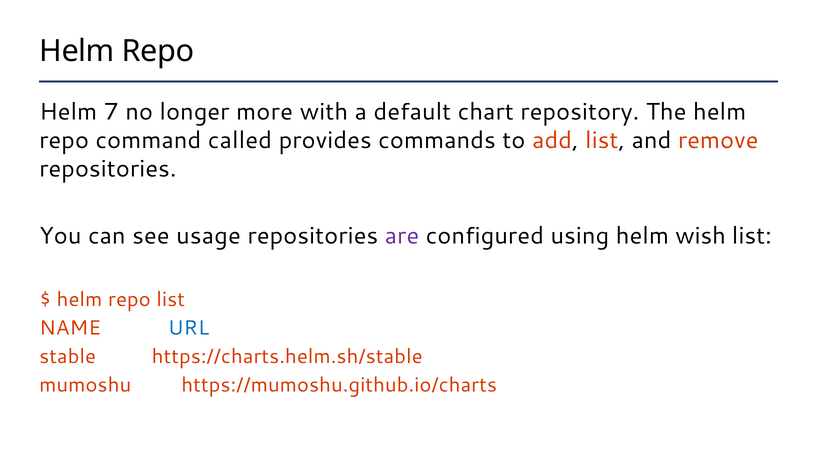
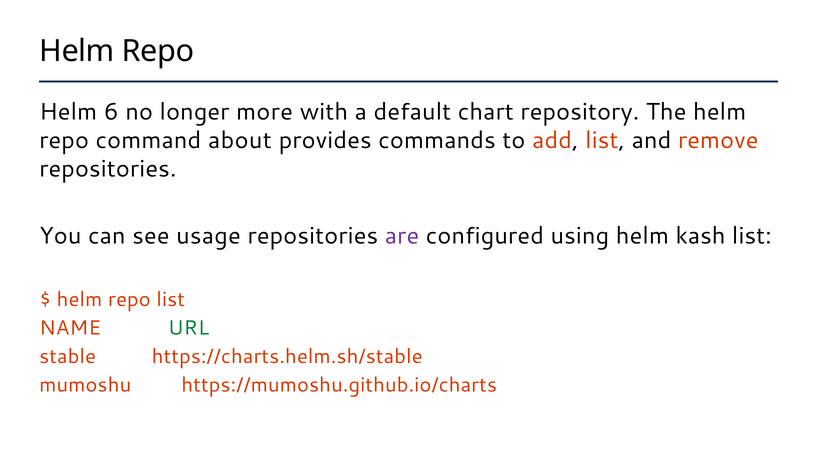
7: 7 -> 6
called: called -> about
wish: wish -> kash
URL colour: blue -> green
